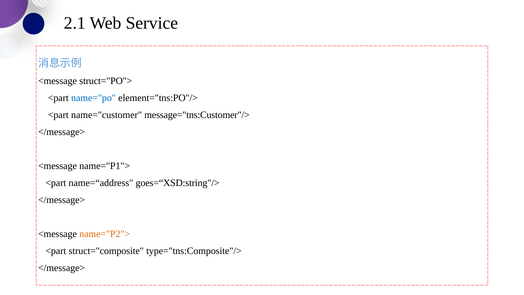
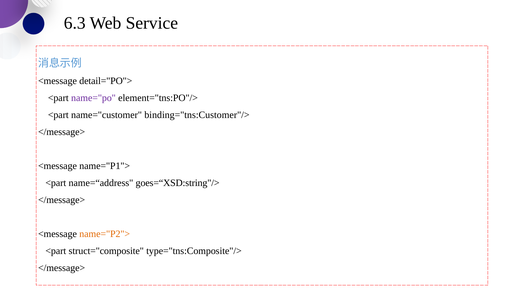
2.1: 2.1 -> 6.3
struct="PO">: struct="PO"> -> detail="PO">
name="po colour: blue -> purple
message="tns:Customer"/>: message="tns:Customer"/> -> binding="tns:Customer"/>
